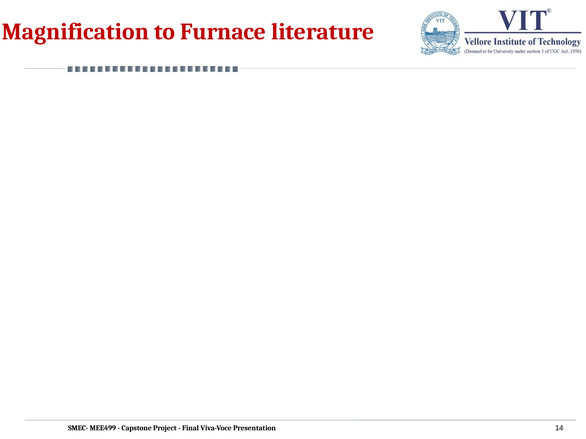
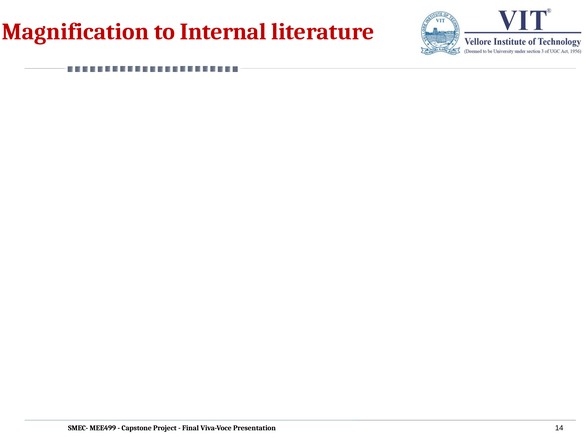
Furnace: Furnace -> Internal
